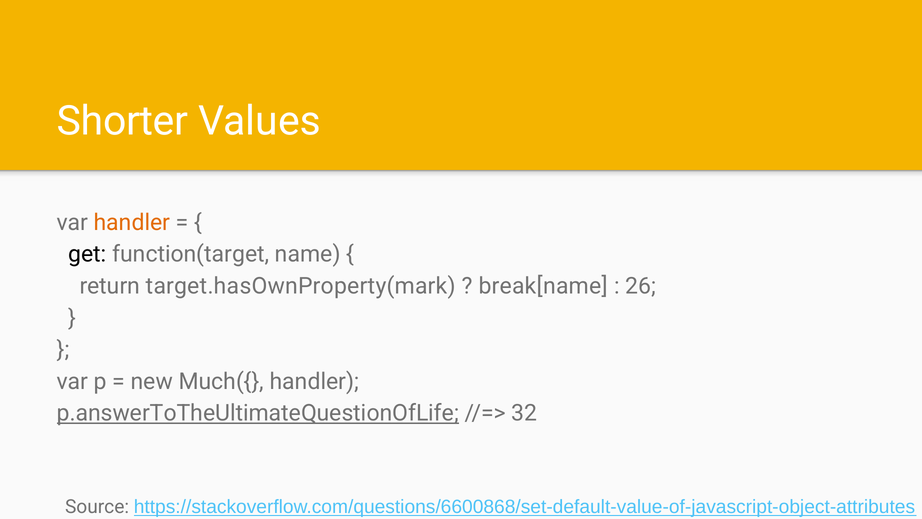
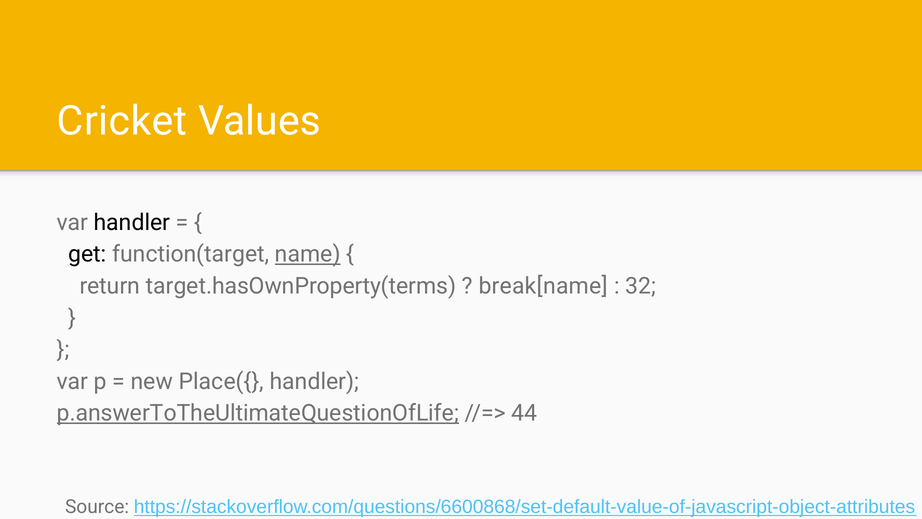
Shorter: Shorter -> Cricket
handler at (132, 222) colour: orange -> black
name underline: none -> present
target.hasOwnProperty(mark: target.hasOwnProperty(mark -> target.hasOwnProperty(terms
26: 26 -> 32
Much({: Much({ -> Place({
32: 32 -> 44
